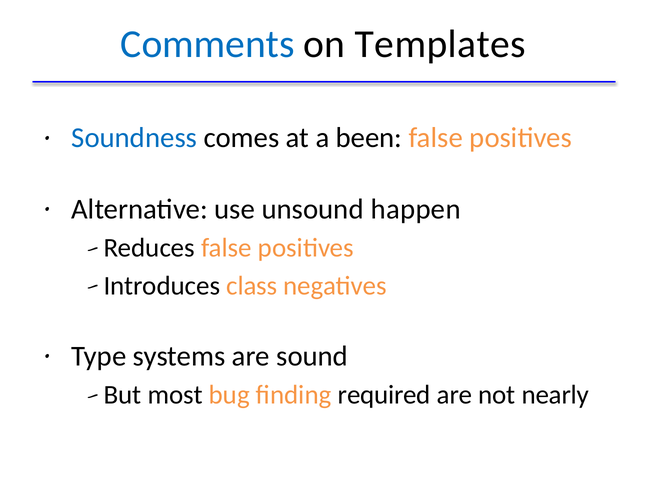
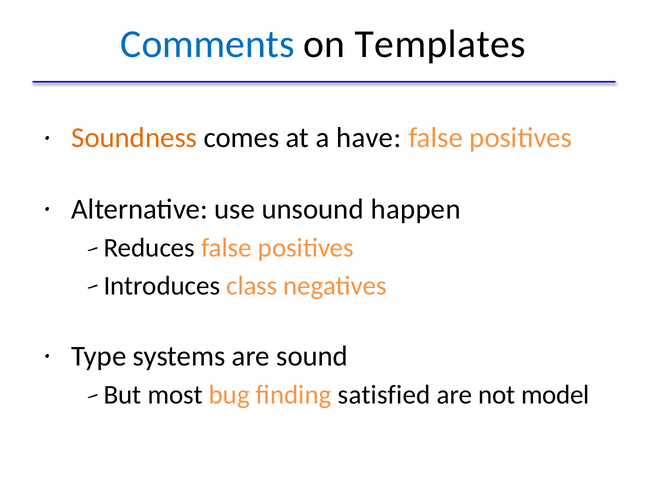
Soundness colour: blue -> orange
been: been -> have
required: required -> satisfied
nearly: nearly -> model
